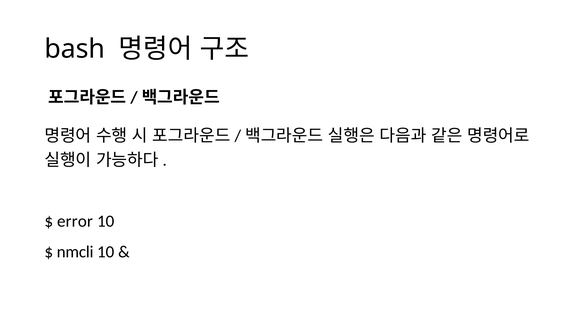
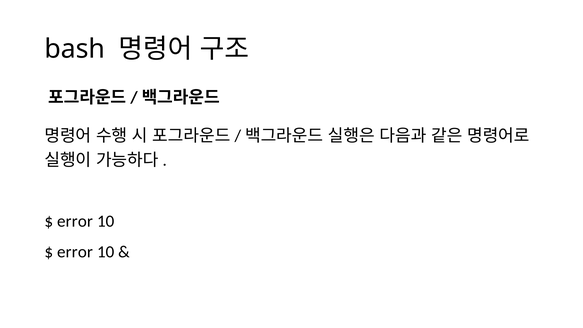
nmcli at (75, 252): nmcli -> error
